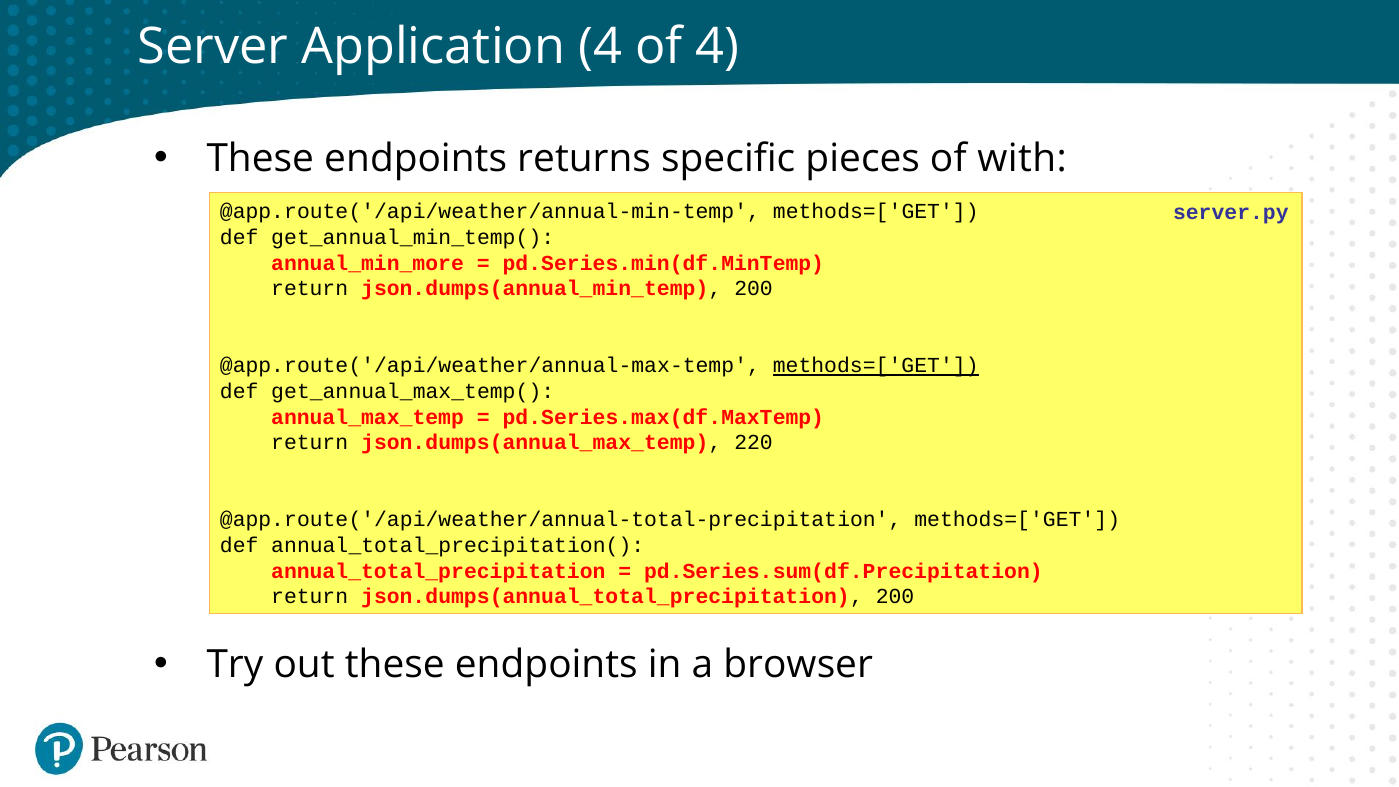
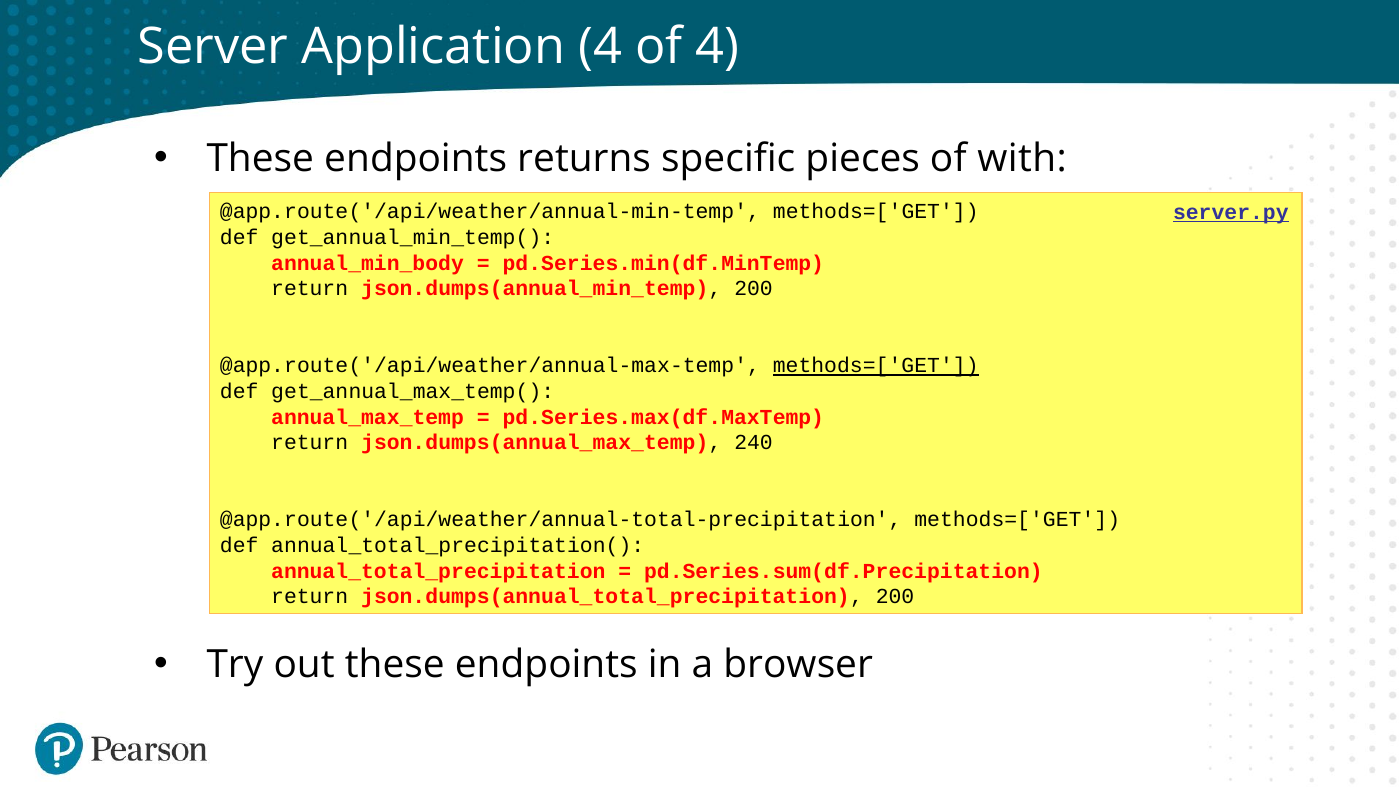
server.py underline: none -> present
annual_min_more: annual_min_more -> annual_min_body
220: 220 -> 240
